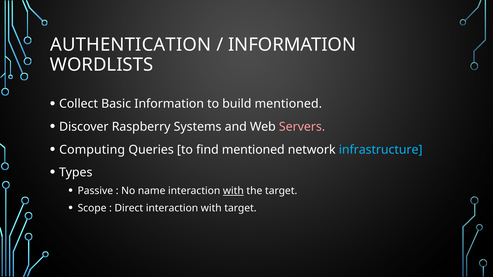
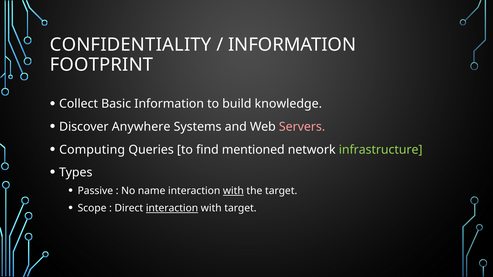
AUTHENTICATION: AUTHENTICATION -> CONFIDENTIALITY
WORDLISTS: WORDLISTS -> FOOTPRINT
build mentioned: mentioned -> knowledge
Raspberry: Raspberry -> Anywhere
infrastructure colour: light blue -> light green
interaction at (172, 208) underline: none -> present
